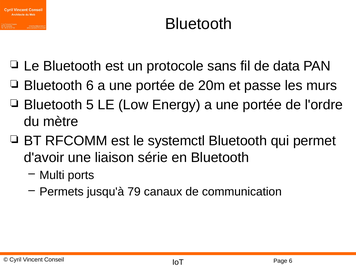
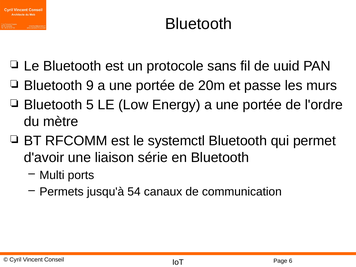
data: data -> uuid
Bluetooth 6: 6 -> 9
79: 79 -> 54
